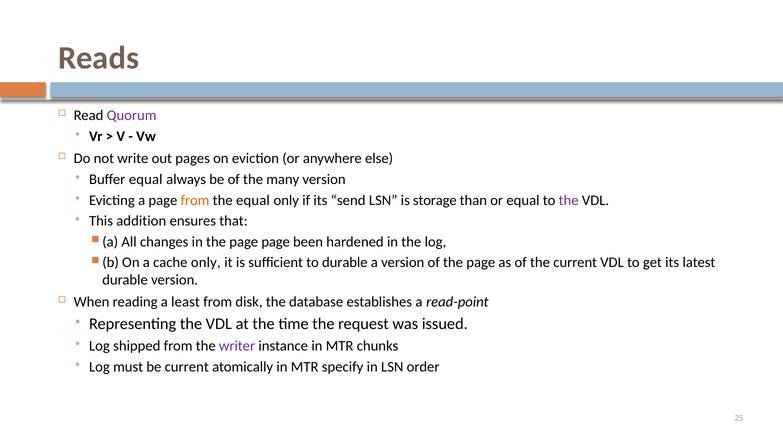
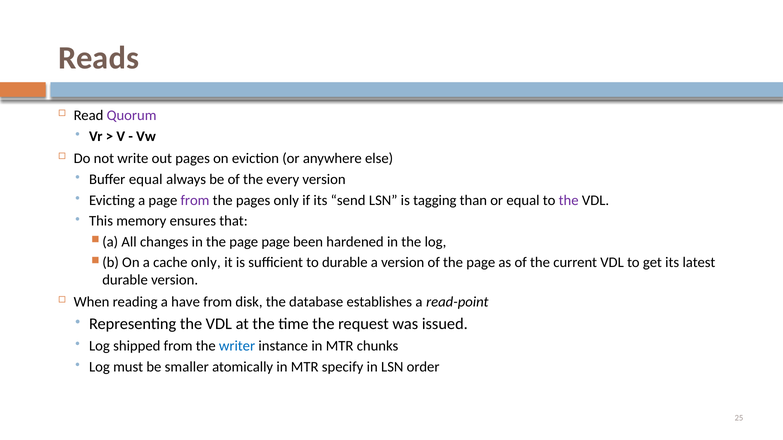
many: many -> every
from at (195, 200) colour: orange -> purple
the equal: equal -> pages
storage: storage -> tagging
addition: addition -> memory
least: least -> have
writer colour: purple -> blue
be current: current -> smaller
